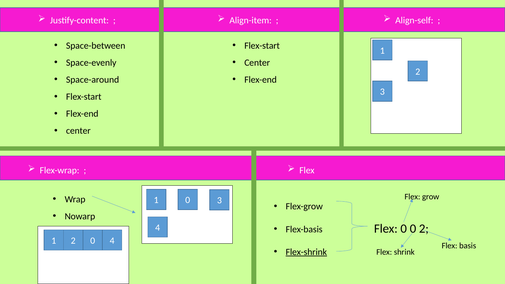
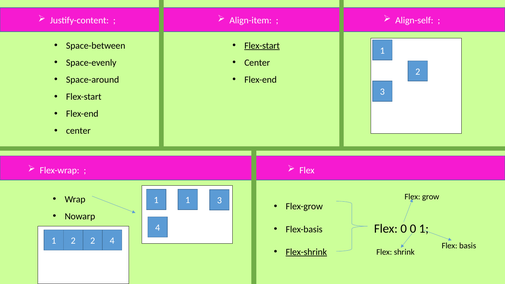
Flex-start at (262, 46) underline: none -> present
1 0: 0 -> 1
0 2: 2 -> 1
2 0: 0 -> 2
